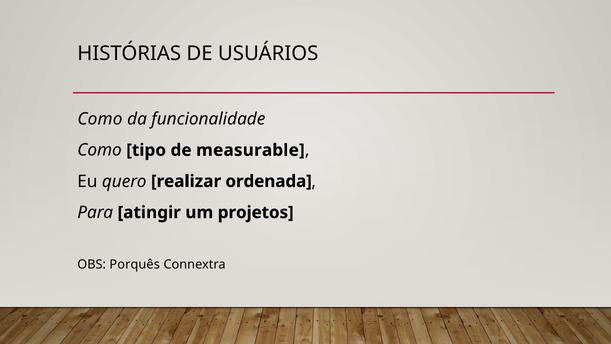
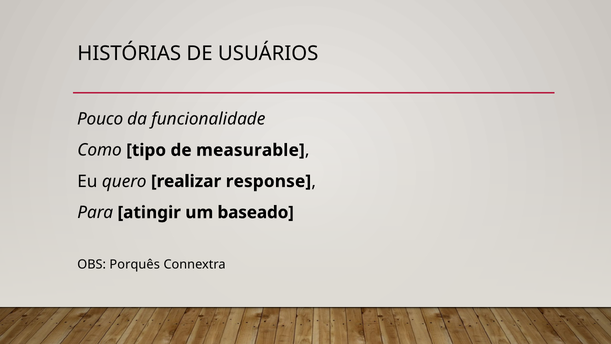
Como at (100, 119): Como -> Pouco
ordenada: ordenada -> response
projetos: projetos -> baseado
